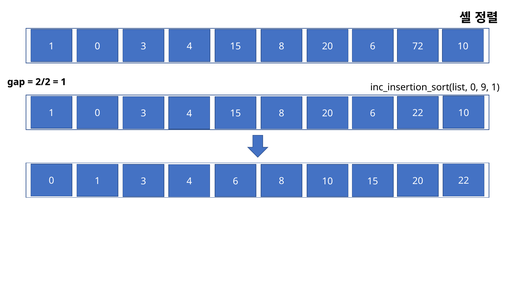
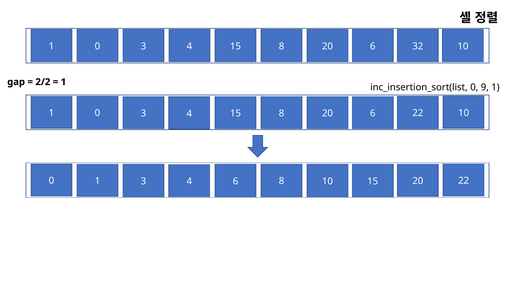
72: 72 -> 32
